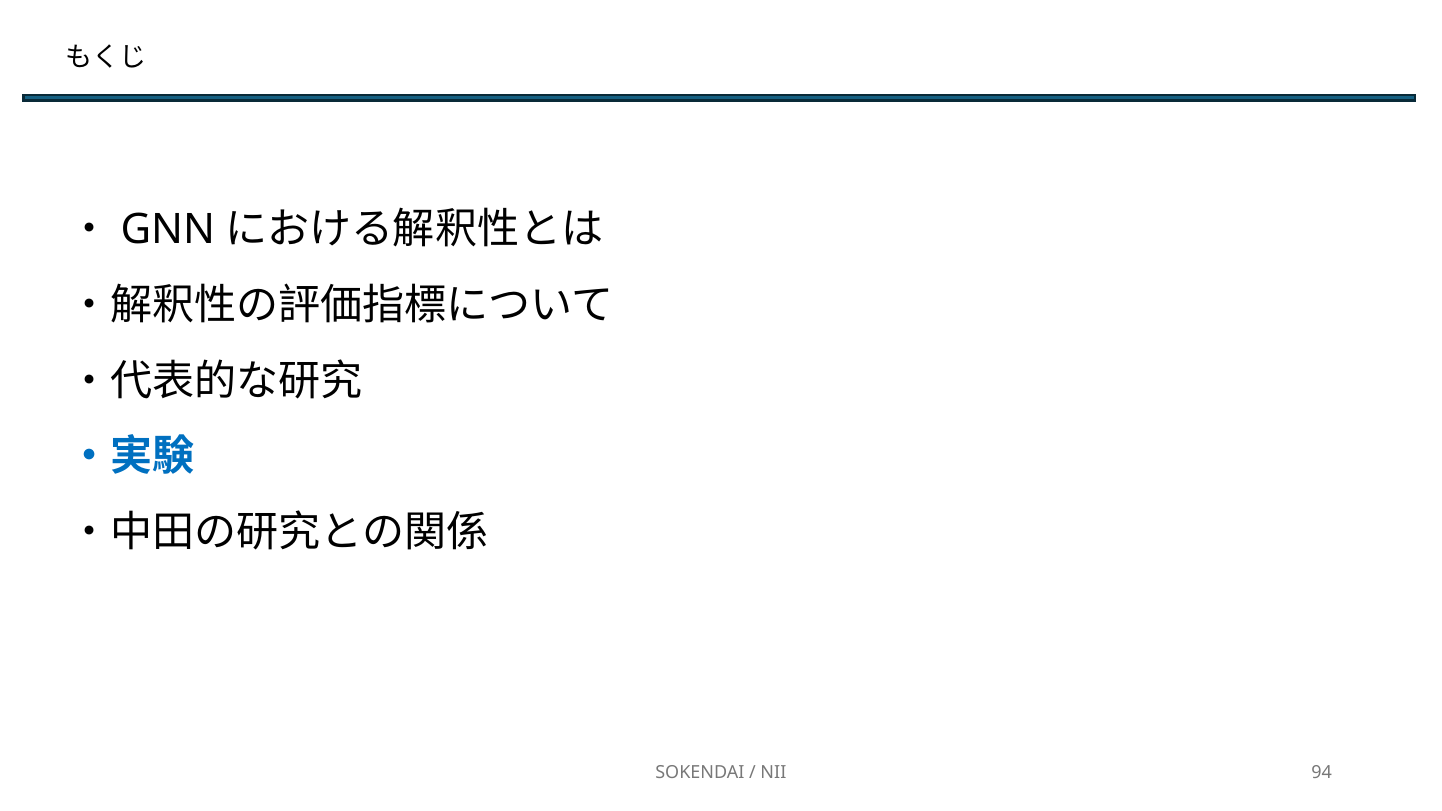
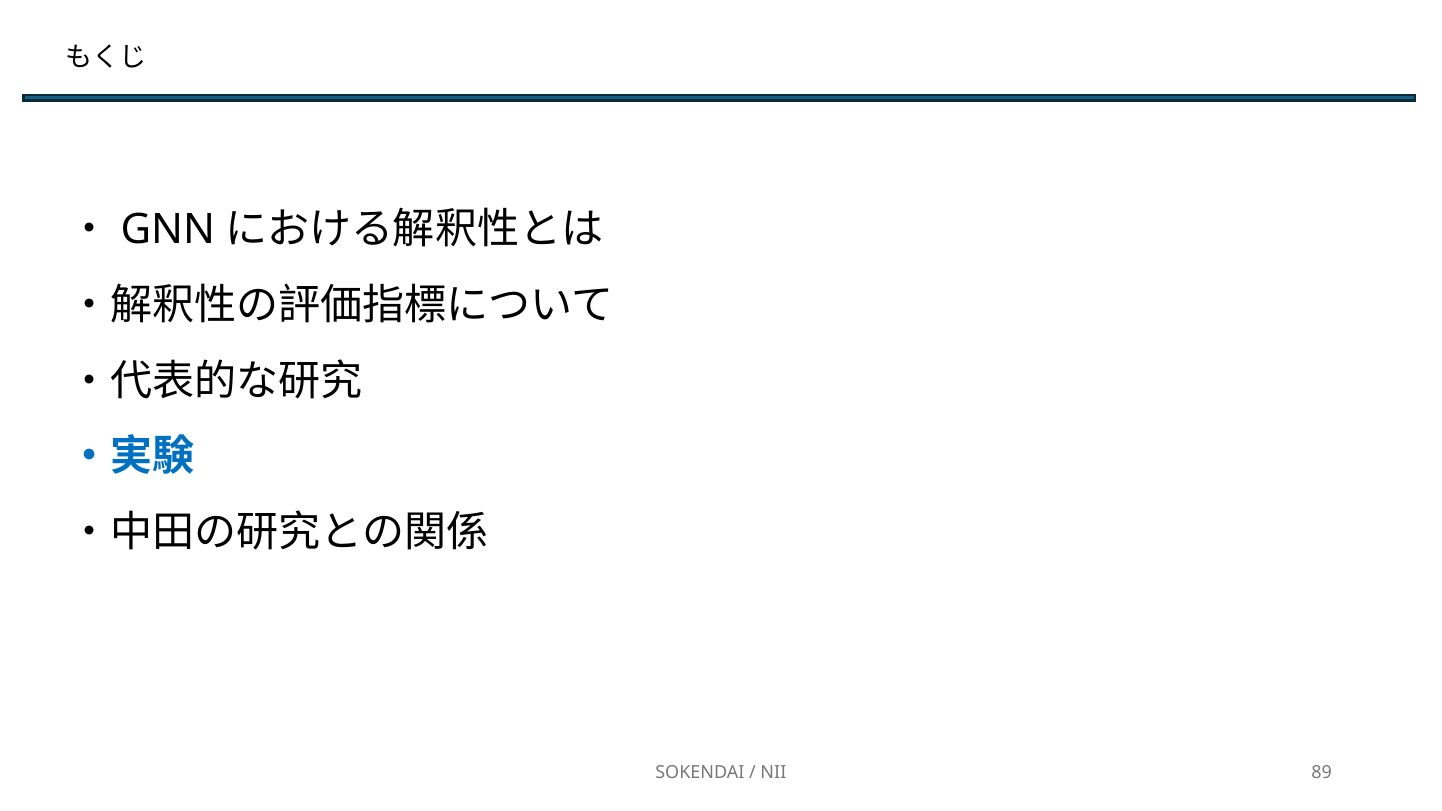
94: 94 -> 89
